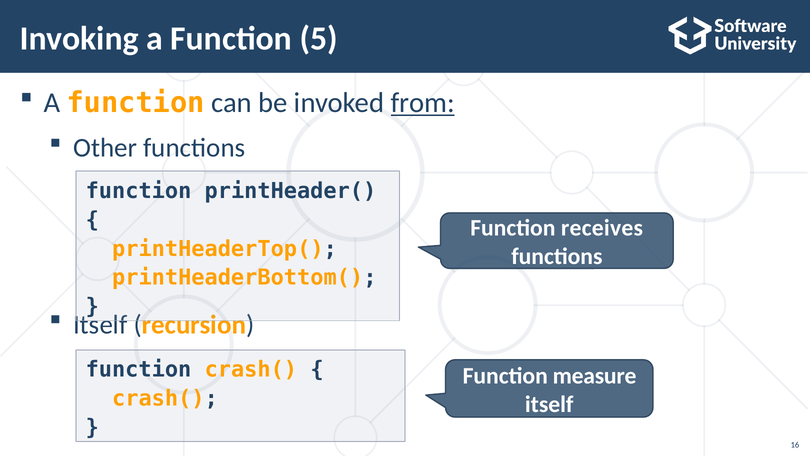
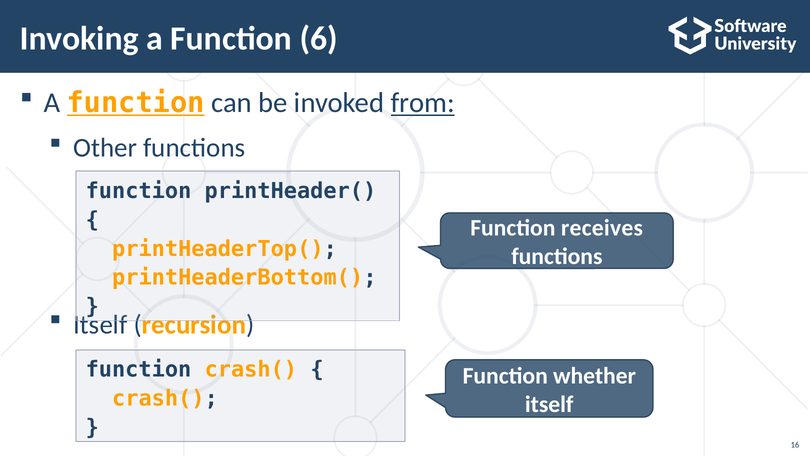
5: 5 -> 6
function at (136, 103) underline: none -> present
measure: measure -> whether
